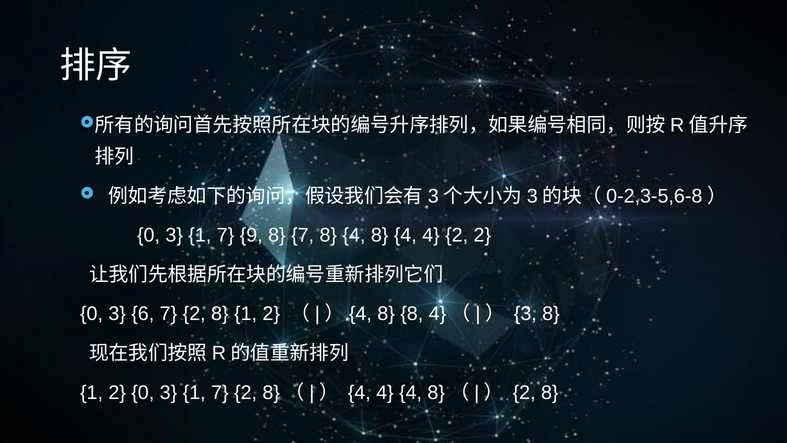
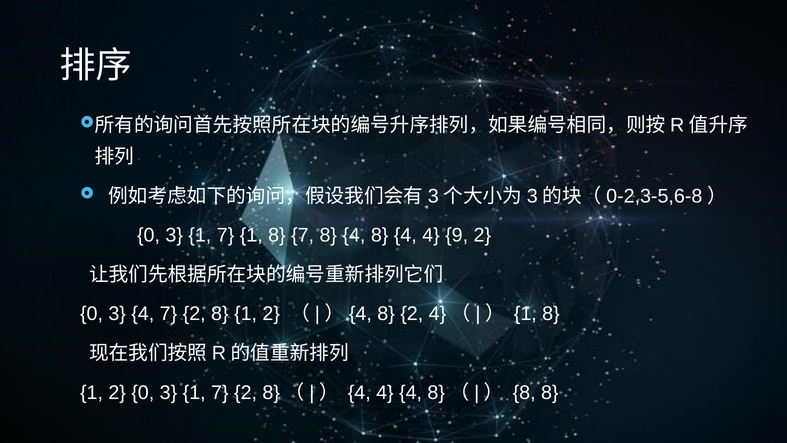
7 9: 9 -> 1
4 2: 2 -> 9
3 6: 6 -> 4
8 8: 8 -> 2
3 at (525, 314): 3 -> 1
2 at (524, 392): 2 -> 8
